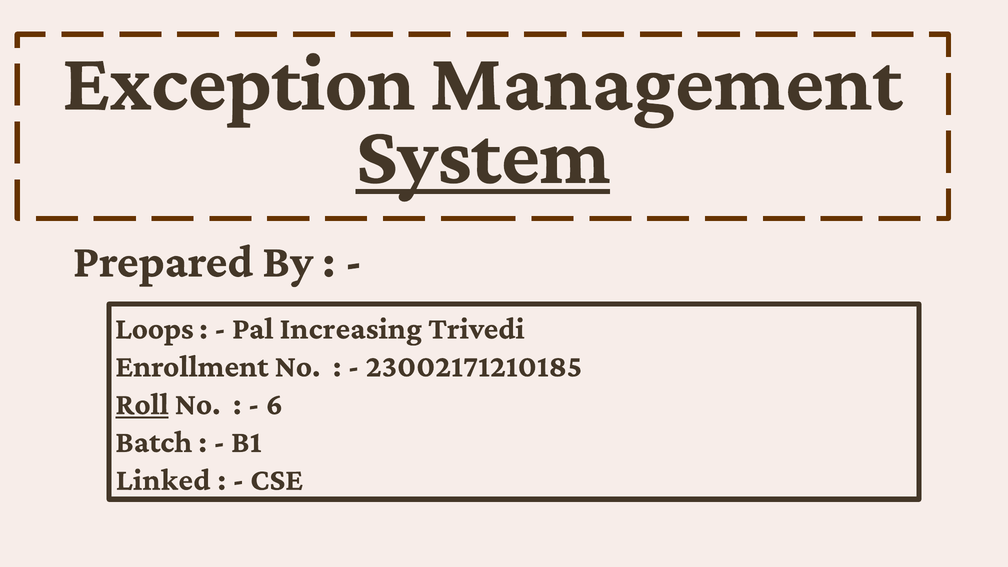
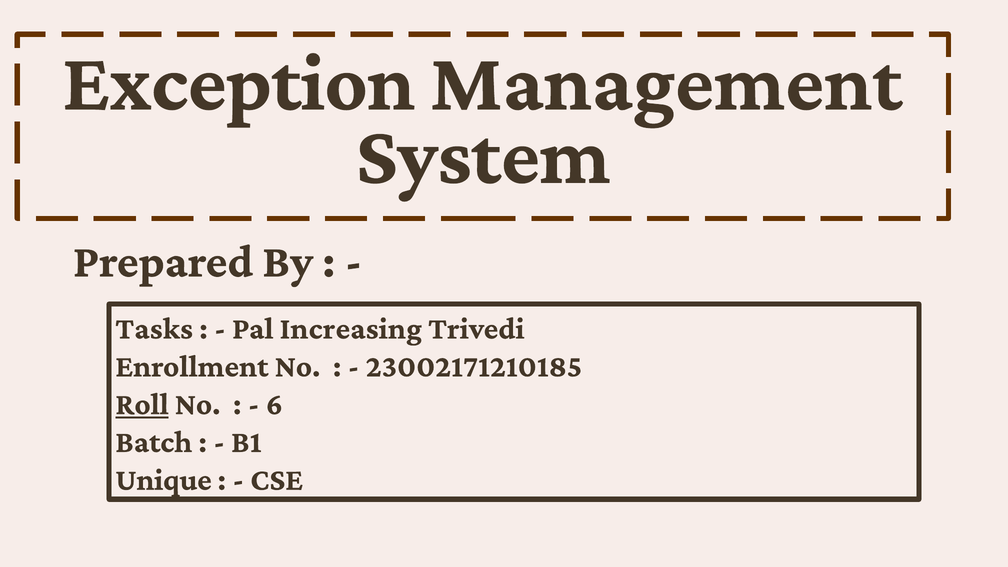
System underline: present -> none
Loops: Loops -> Tasks
Linked: Linked -> Unique
